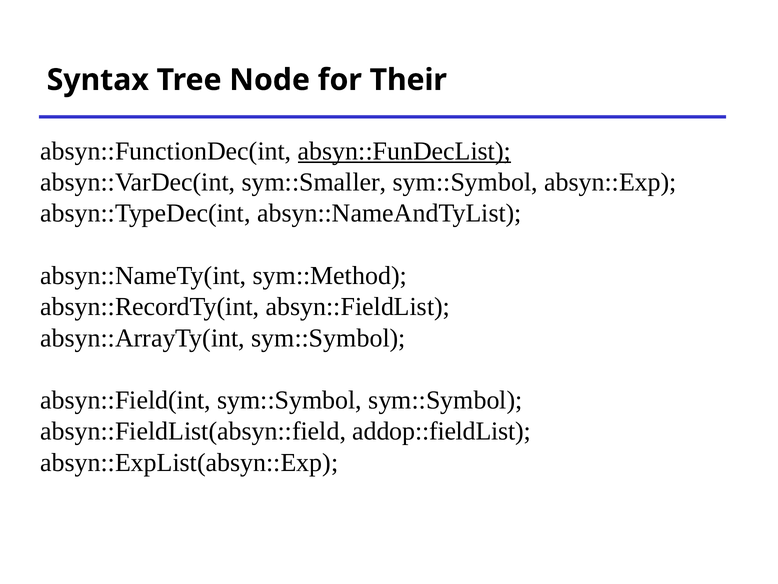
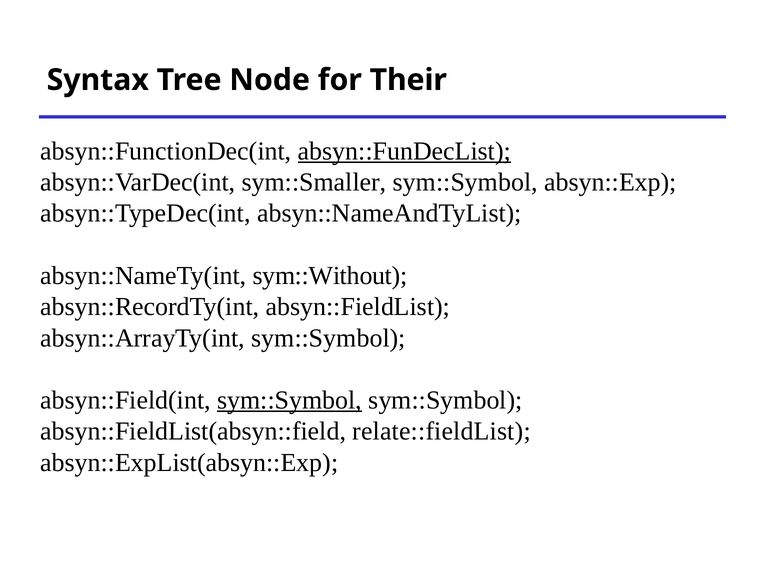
sym::Method: sym::Method -> sym::Without
sym::Symbol at (290, 400) underline: none -> present
addop::fieldList: addop::fieldList -> relate::fieldList
